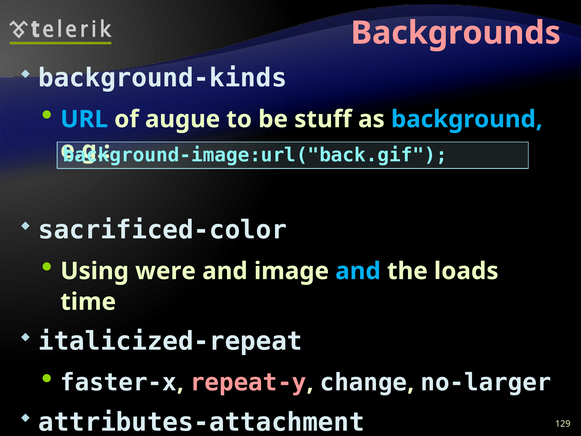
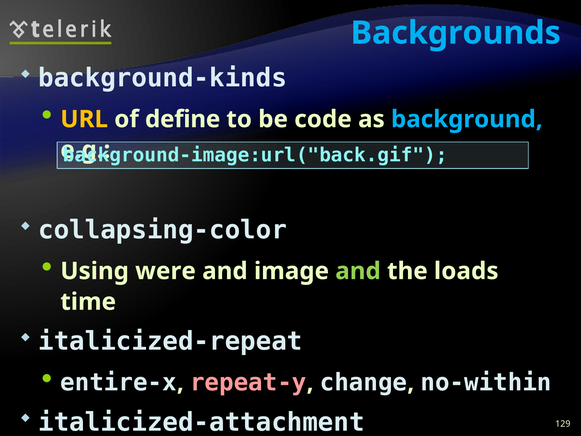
Backgrounds colour: pink -> light blue
URL colour: light blue -> yellow
augue: augue -> define
stuff: stuff -> code
sacrificed-color: sacrificed-color -> collapsing-color
and at (358, 271) colour: light blue -> light green
faster-x: faster-x -> entire-x
no-larger: no-larger -> no-within
attributes-attachment: attributes-attachment -> italicized-attachment
